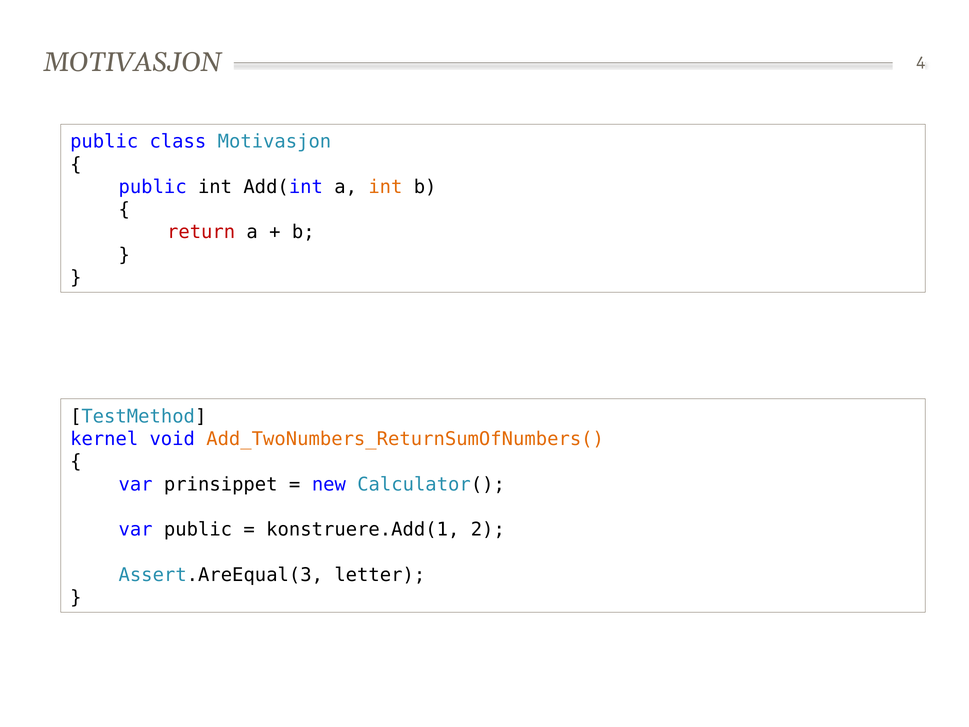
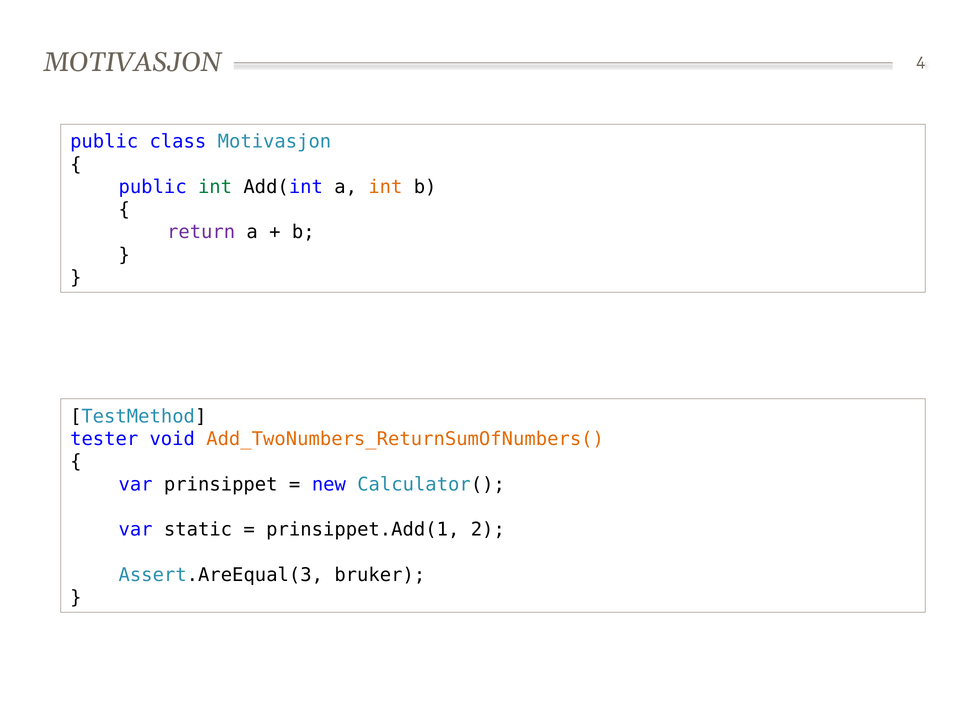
int at (215, 187) colour: black -> green
return colour: red -> purple
kernel: kernel -> tester
var public: public -> static
konstruere.Add(1: konstruere.Add(1 -> prinsippet.Add(1
letter: letter -> bruker
